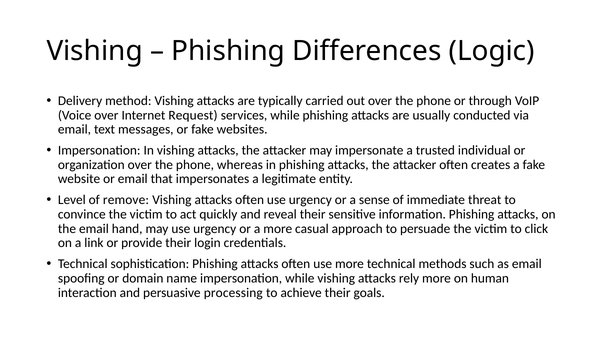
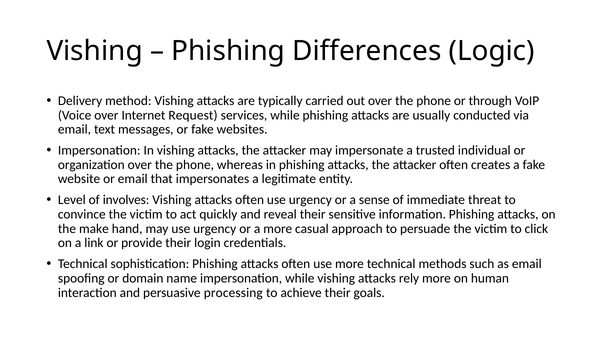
remove: remove -> involves
the email: email -> make
